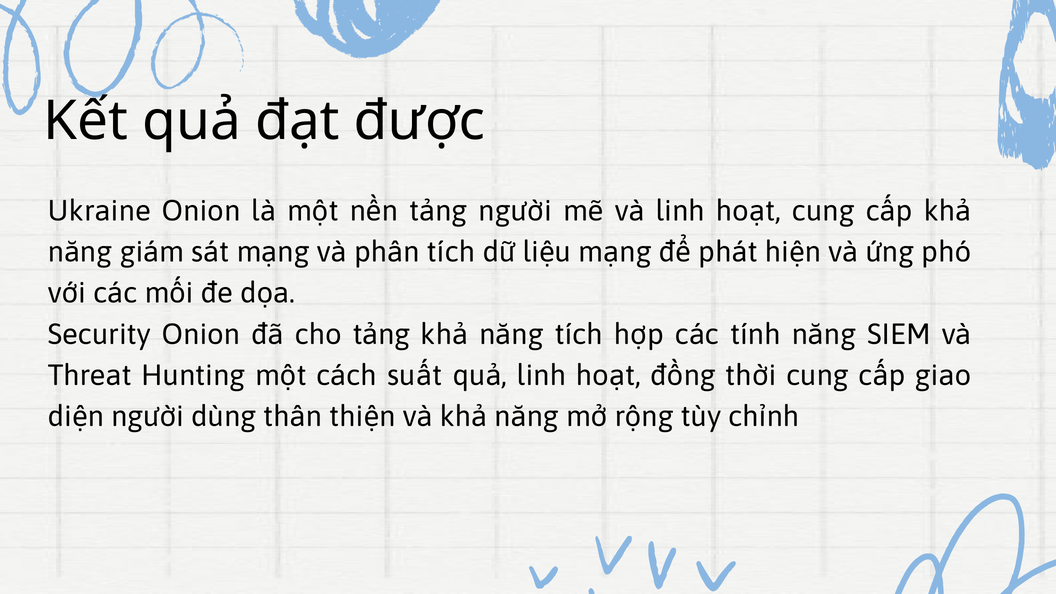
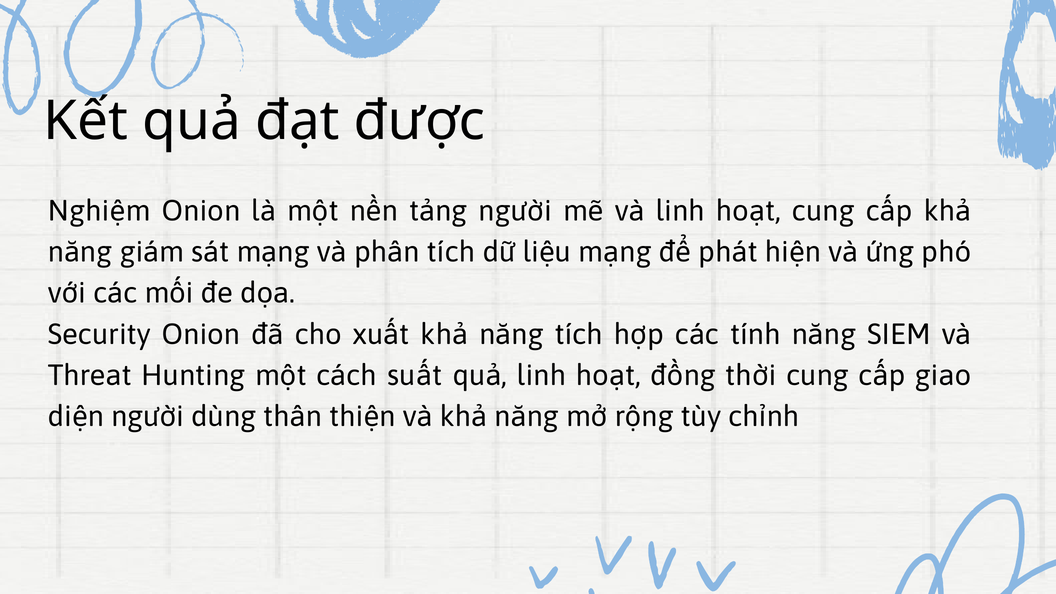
Ukraine: Ukraine -> Nghiệm
cho tảng: tảng -> xuất
